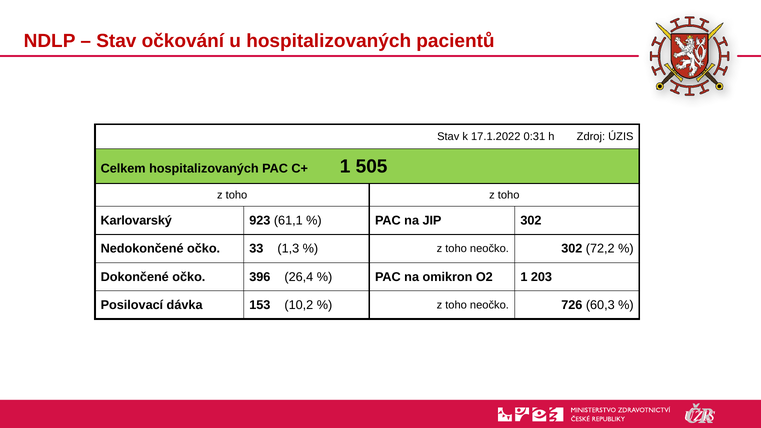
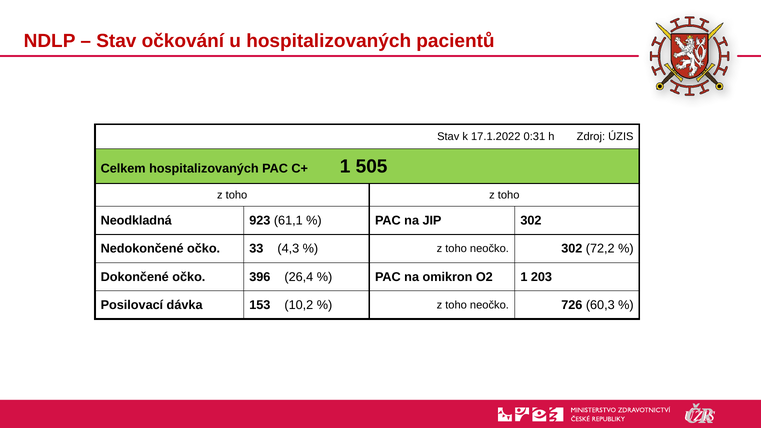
Karlovarský: Karlovarský -> Neodkladná
1,3: 1,3 -> 4,3
